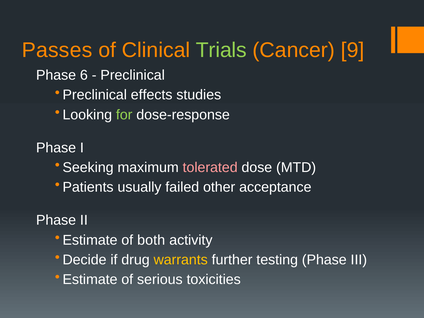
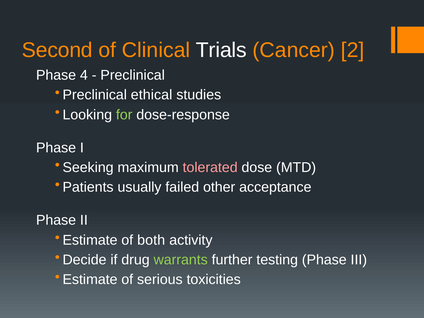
Passes: Passes -> Second
Trials colour: light green -> white
9: 9 -> 2
6: 6 -> 4
effects: effects -> ethical
warrants colour: yellow -> light green
